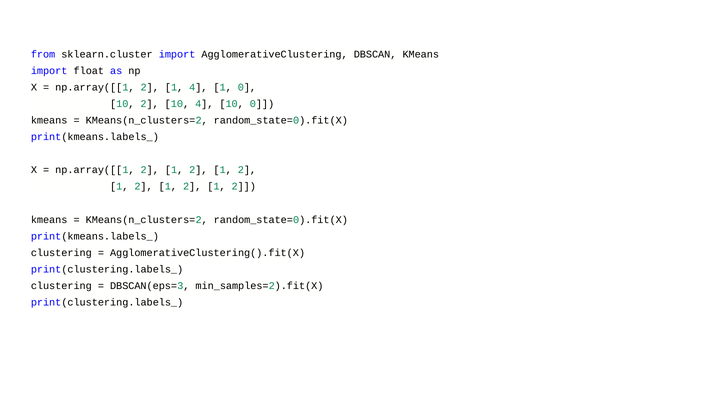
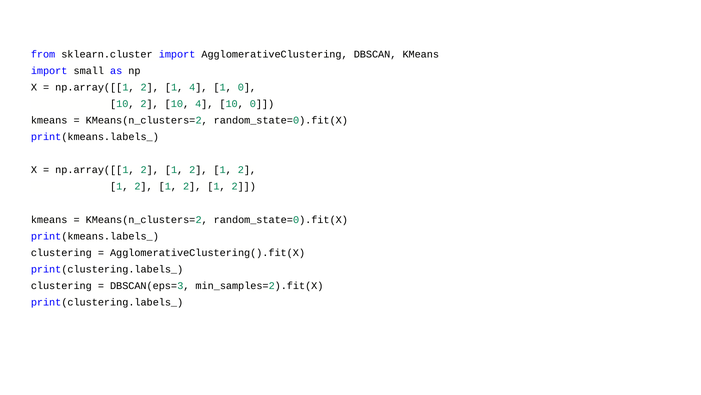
float: float -> small
